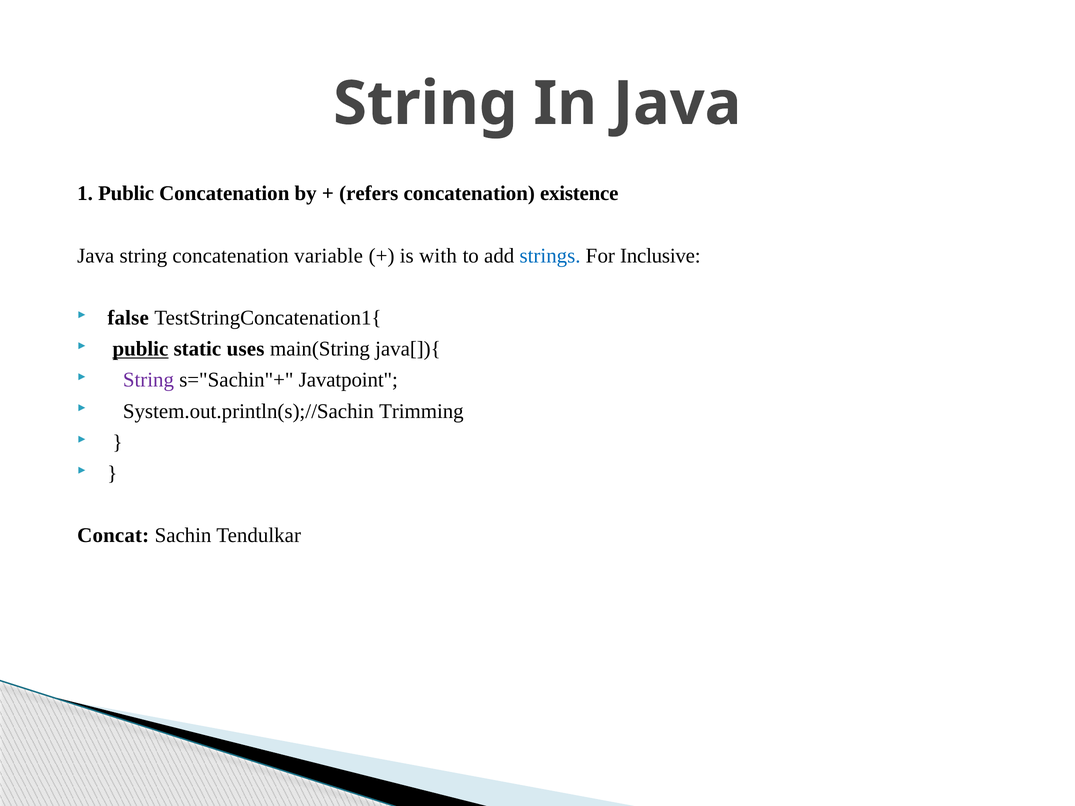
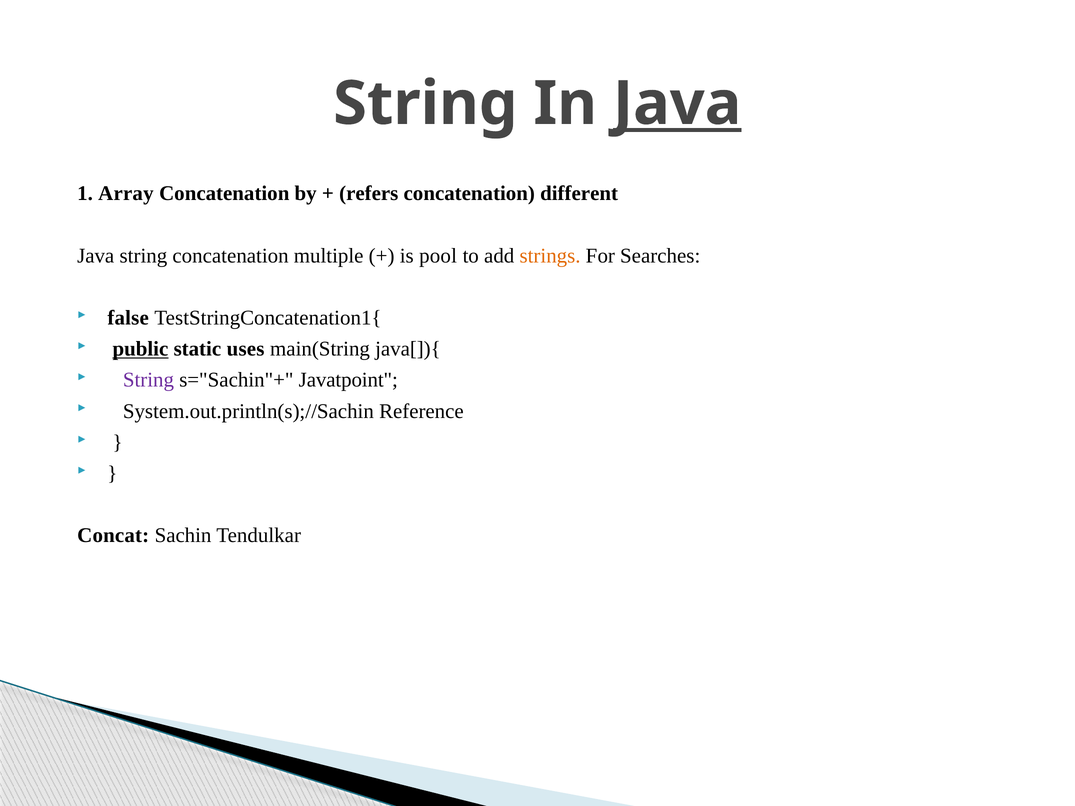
Java at (677, 104) underline: none -> present
1 Public: Public -> Array
existence: existence -> different
variable: variable -> multiple
with: with -> pool
strings colour: blue -> orange
Inclusive: Inclusive -> Searches
Trimming: Trimming -> Reference
